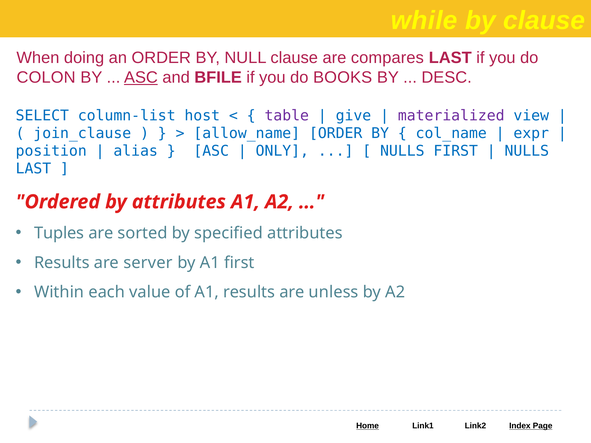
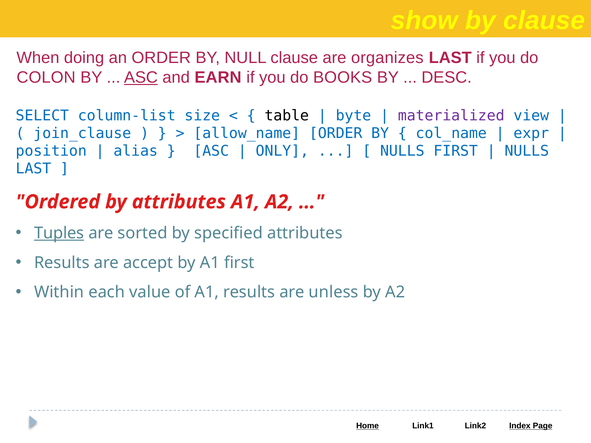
while: while -> show
compares: compares -> organizes
BFILE: BFILE -> EARN
host: host -> size
table colour: purple -> black
give: give -> byte
Tuples underline: none -> present
server: server -> accept
